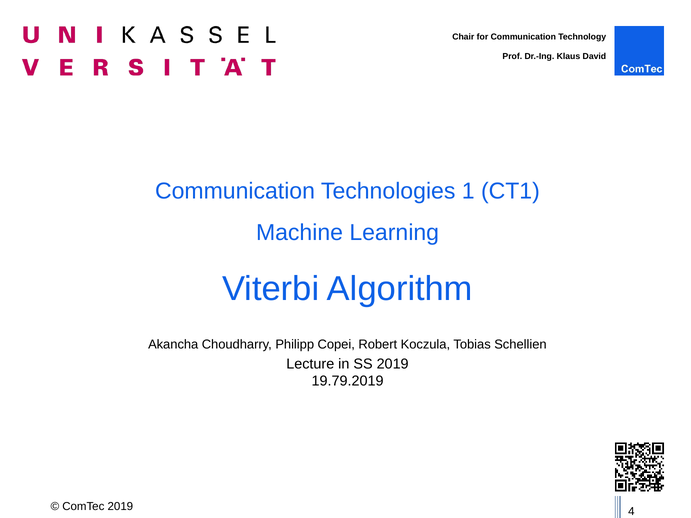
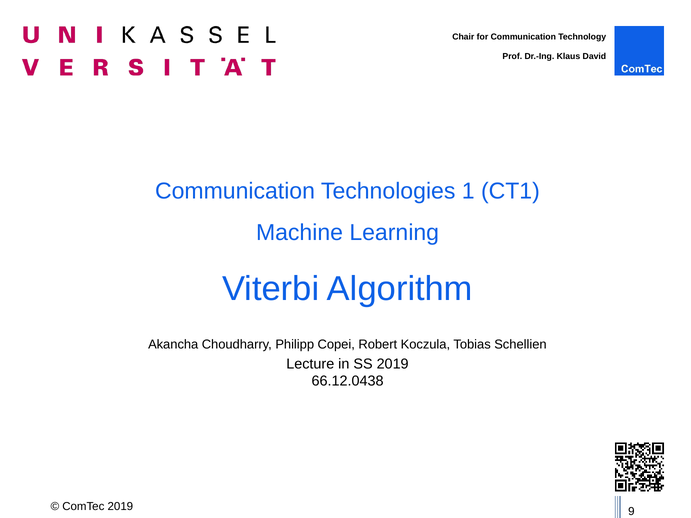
19.79.2019: 19.79.2019 -> 66.12.0438
4: 4 -> 9
